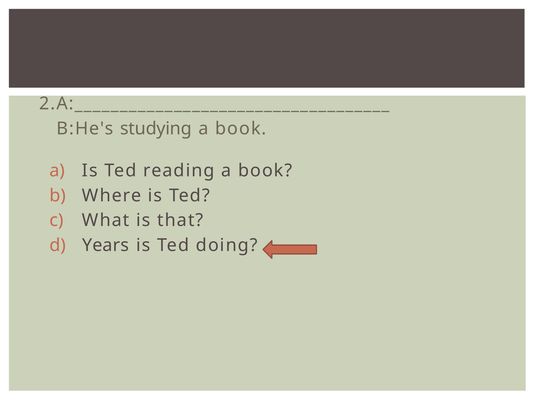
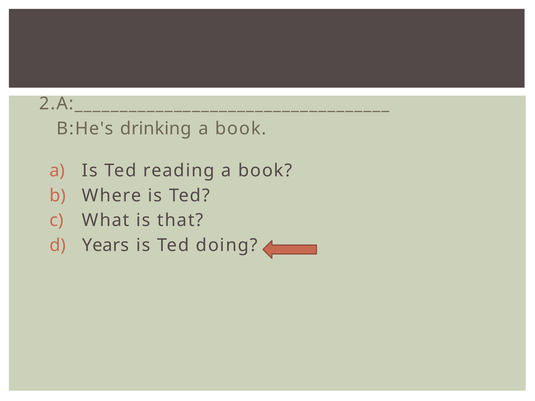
studying: studying -> drinking
